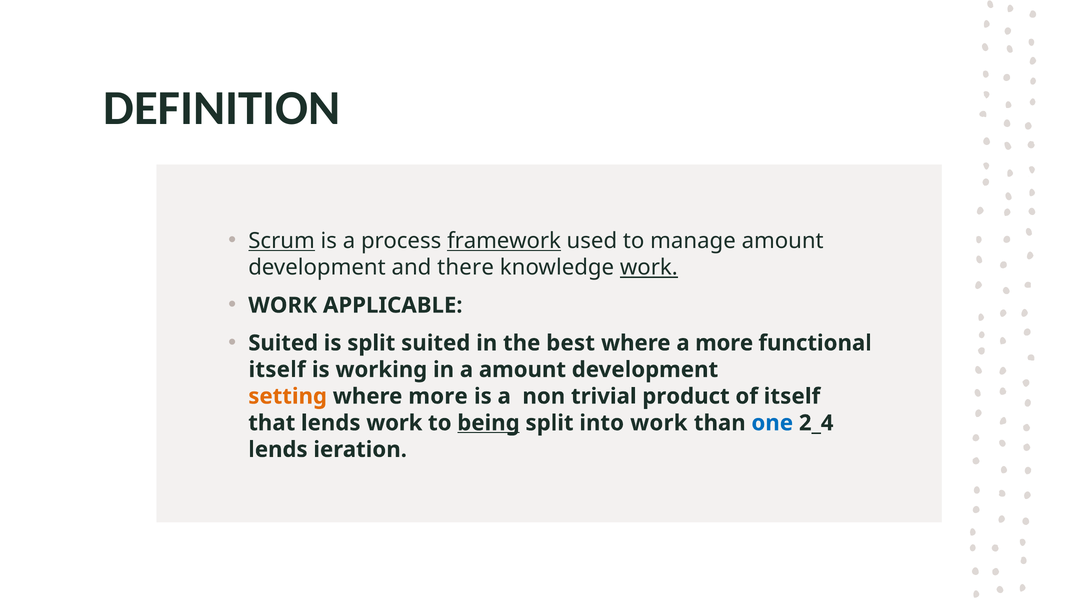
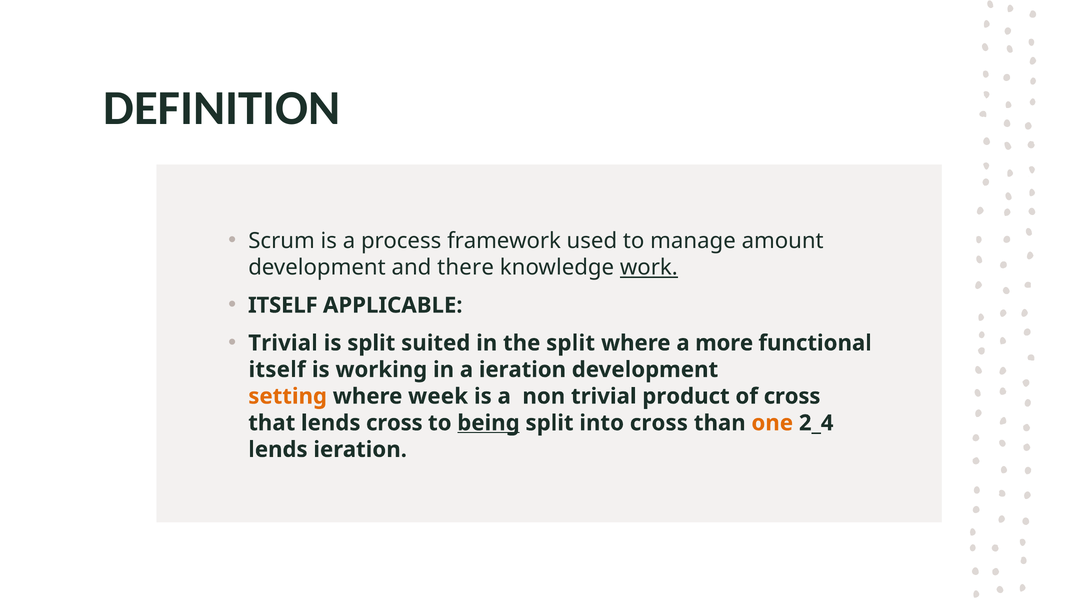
Scrum underline: present -> none
framework underline: present -> none
WORK at (283, 305): WORK -> ITSELF
Suited at (283, 343): Suited -> Trivial
the best: best -> split
a amount: amount -> ieration
where more: more -> week
of itself: itself -> cross
lends work: work -> cross
into work: work -> cross
one colour: blue -> orange
